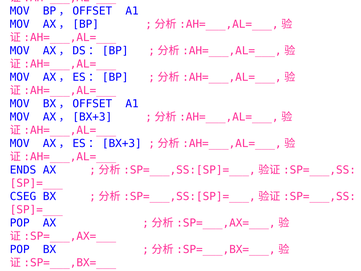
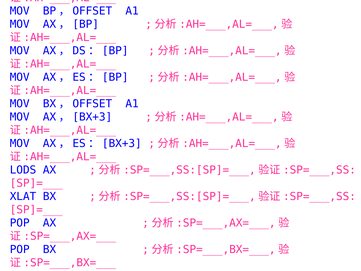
ENDS: ENDS -> LODS
CSEG at (23, 196): CSEG -> XLAT
